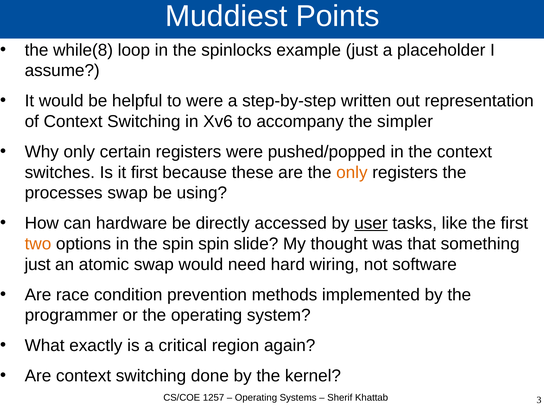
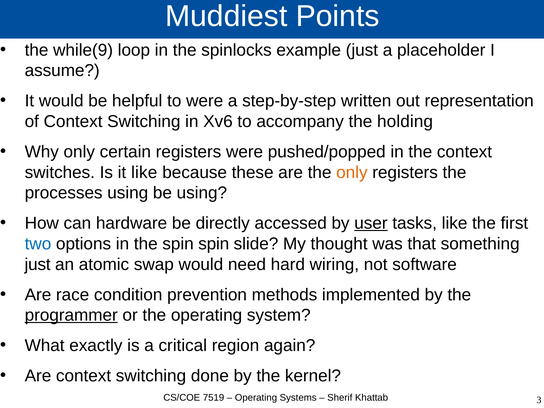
while(8: while(8 -> while(9
simpler: simpler -> holding
it first: first -> like
processes swap: swap -> using
two colour: orange -> blue
programmer underline: none -> present
1257: 1257 -> 7519
